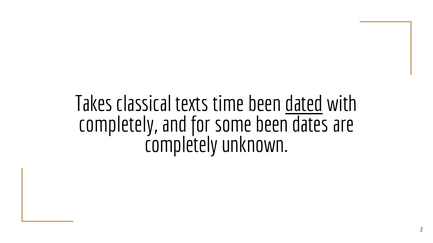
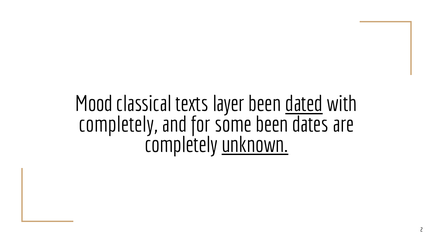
Takes: Takes -> Mood
time: time -> layer
unknown underline: none -> present
